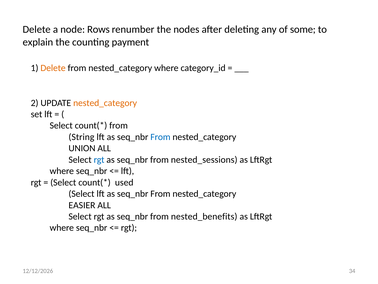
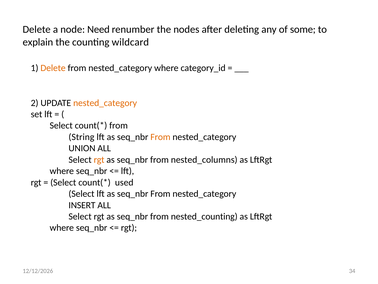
Rows: Rows -> Need
payment: payment -> wildcard
From at (160, 137) colour: blue -> orange
rgt at (99, 159) colour: blue -> orange
nested_sessions: nested_sessions -> nested_columns
EASIER: EASIER -> INSERT
nested_benefits: nested_benefits -> nested_counting
